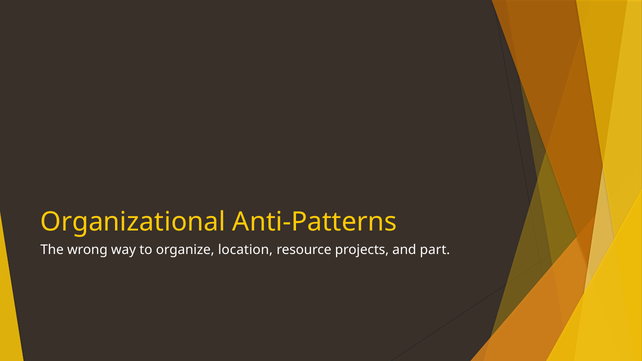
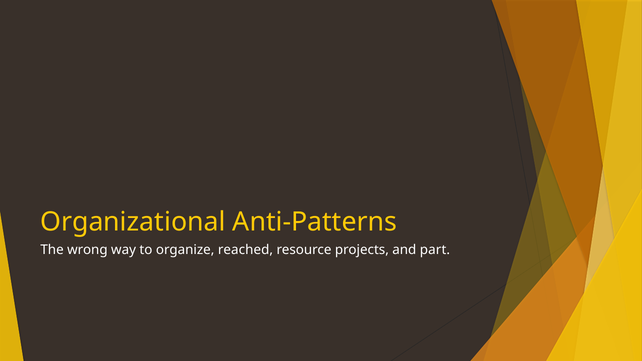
location: location -> reached
